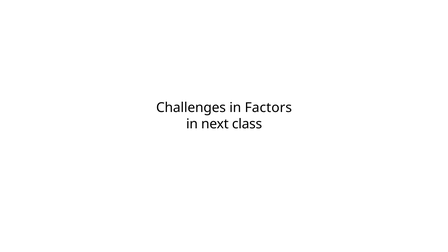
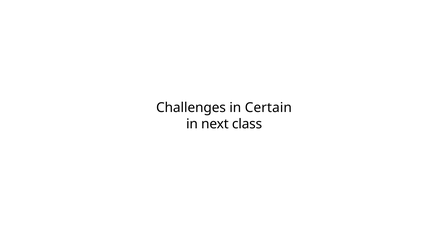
Factors: Factors -> Certain
